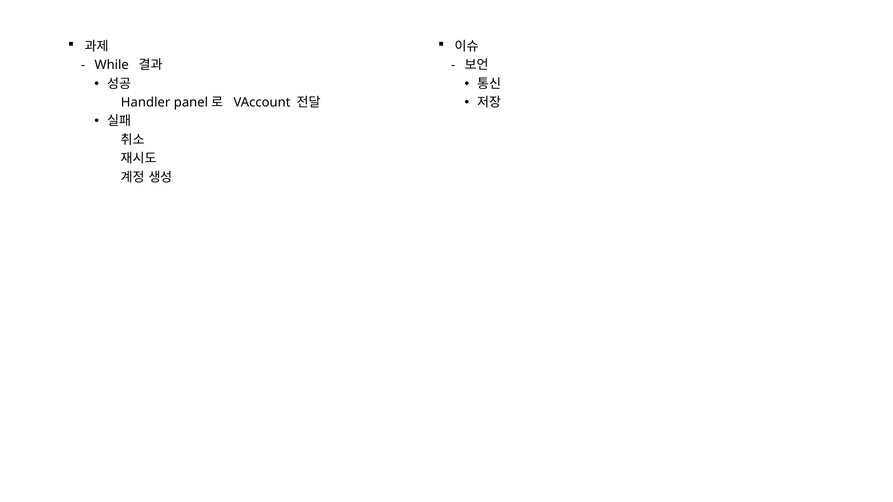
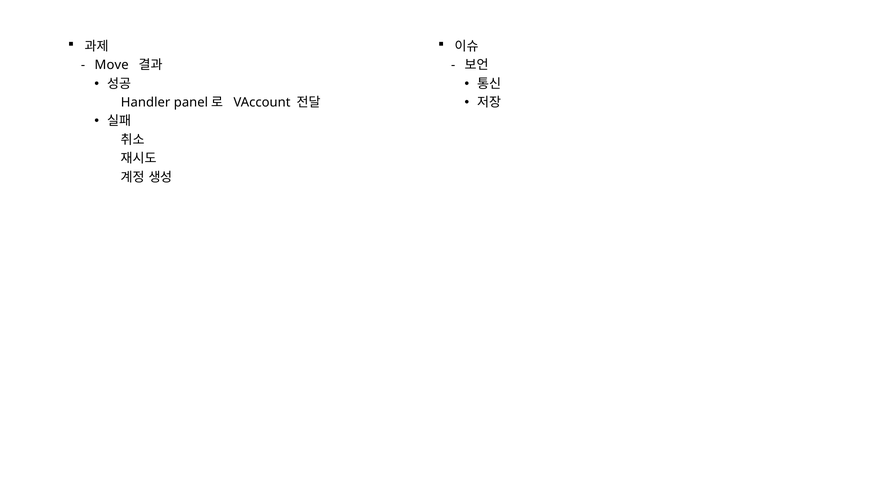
While: While -> Move
